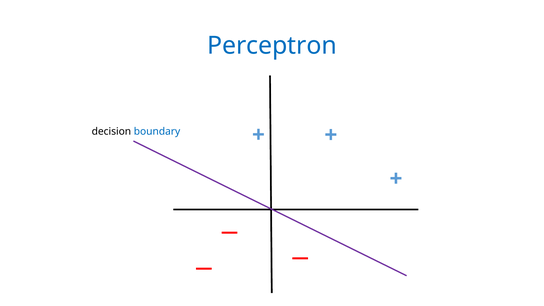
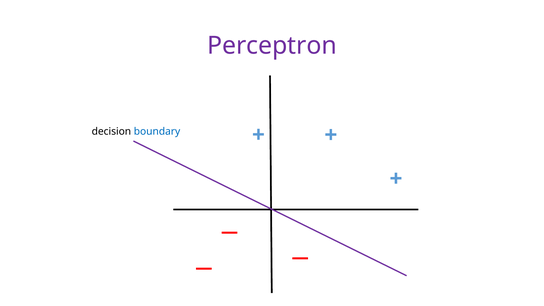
Perceptron colour: blue -> purple
